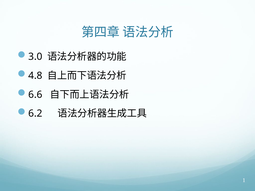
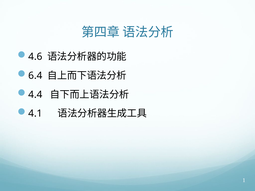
3.0: 3.0 -> 4.6
4.8: 4.8 -> 6.4
6.6: 6.6 -> 4.4
6.2: 6.2 -> 4.1
